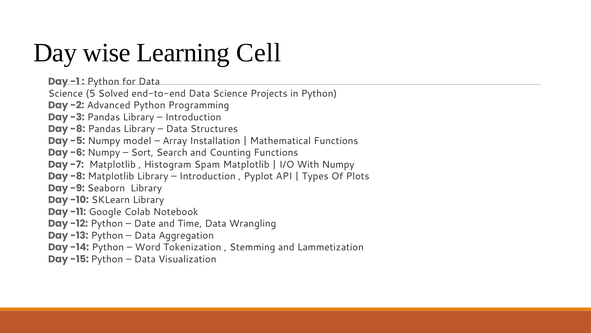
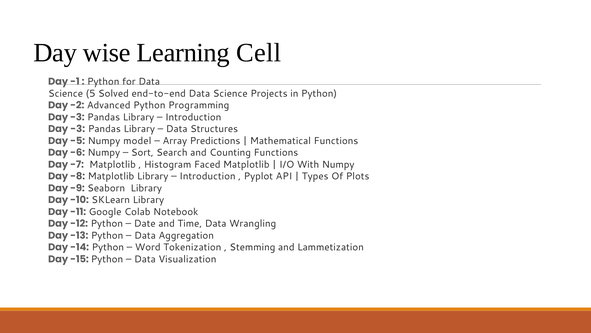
-8 at (78, 129): -8 -> -3
Installation: Installation -> Predictions
Spam: Spam -> Faced
